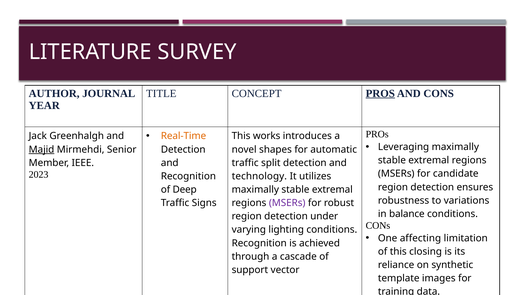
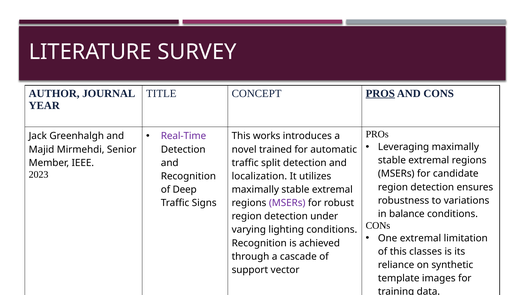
Real-Time colour: orange -> purple
Majid underline: present -> none
shapes: shapes -> trained
technology: technology -> localization
One affecting: affecting -> extremal
closing: closing -> classes
